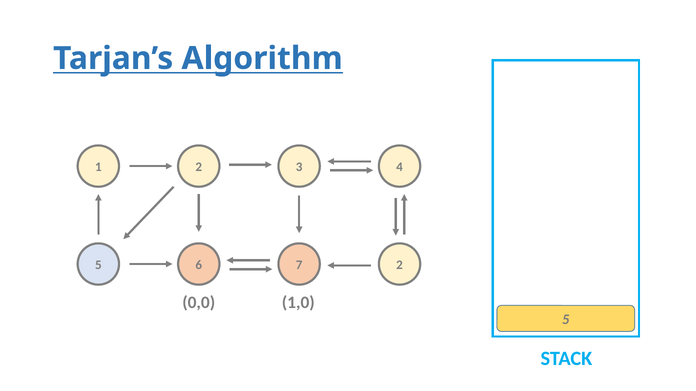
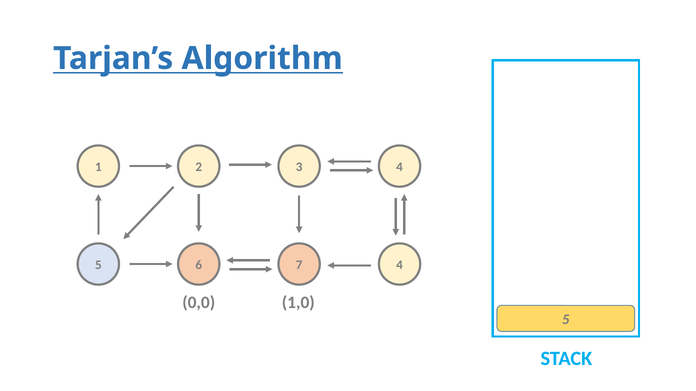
7 2: 2 -> 4
